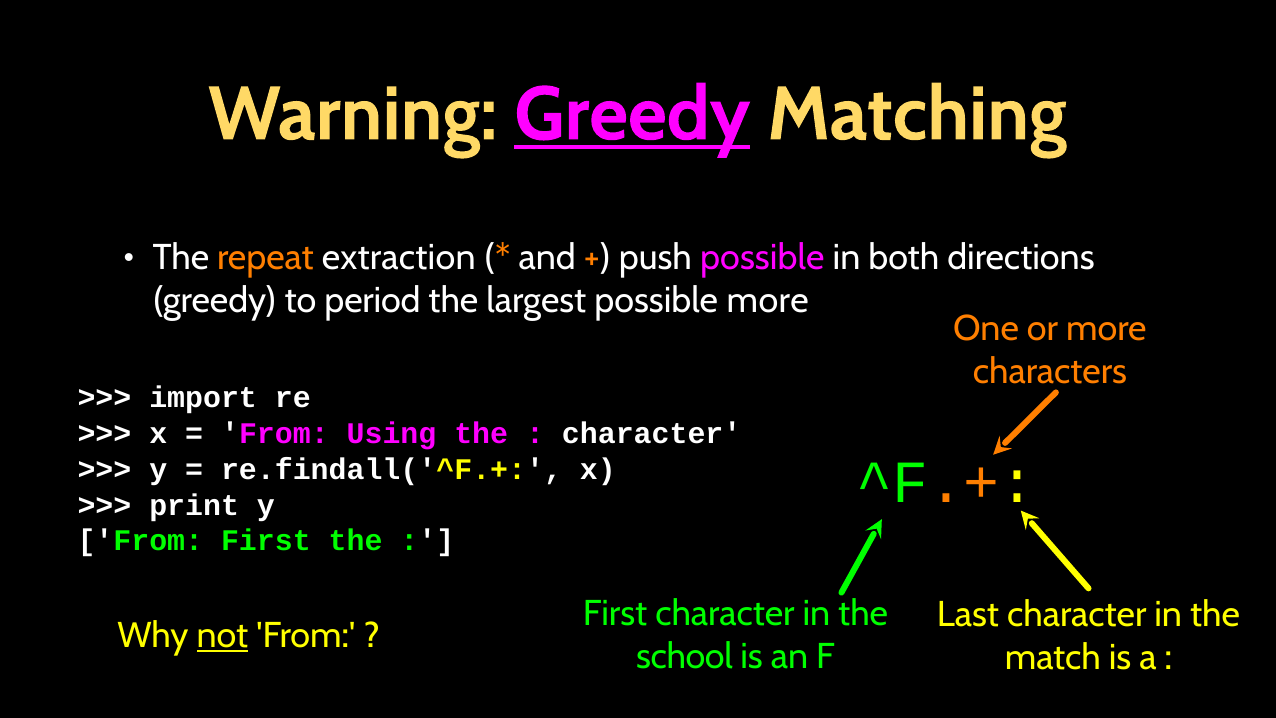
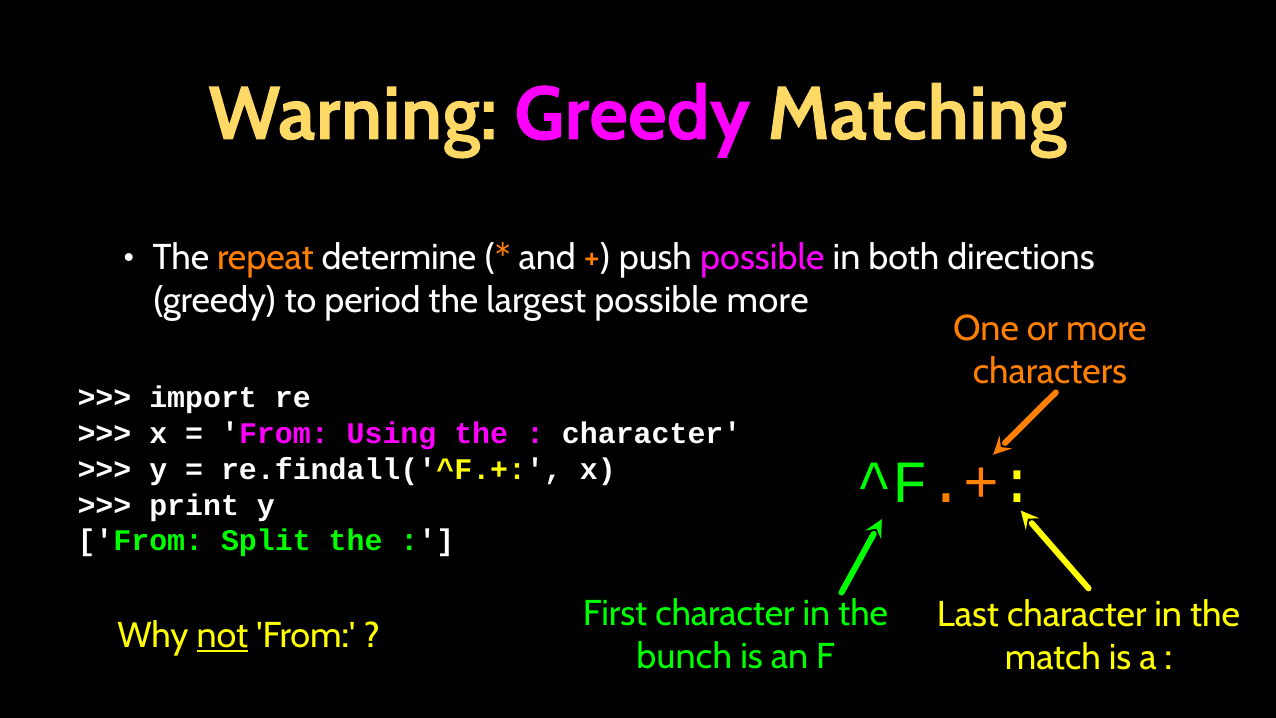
Greedy at (632, 114) underline: present -> none
extraction: extraction -> determine
From First: First -> Split
school: school -> bunch
